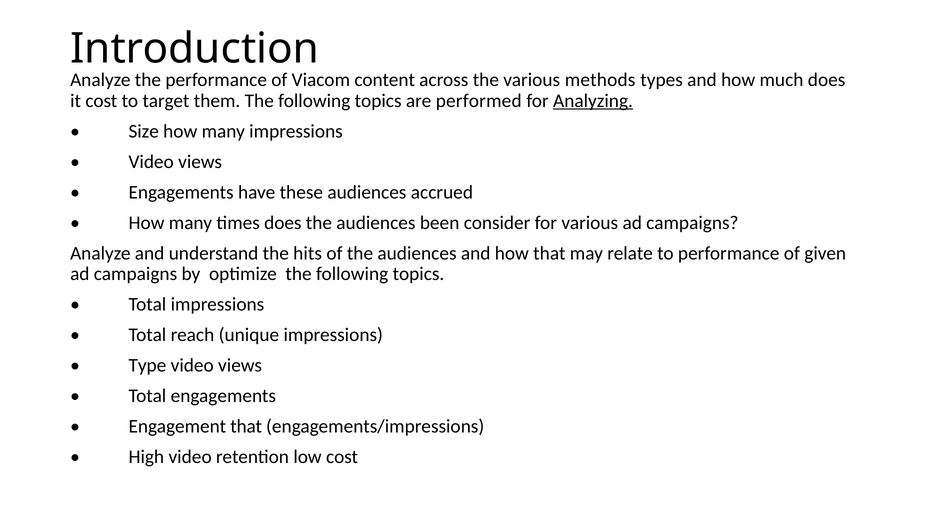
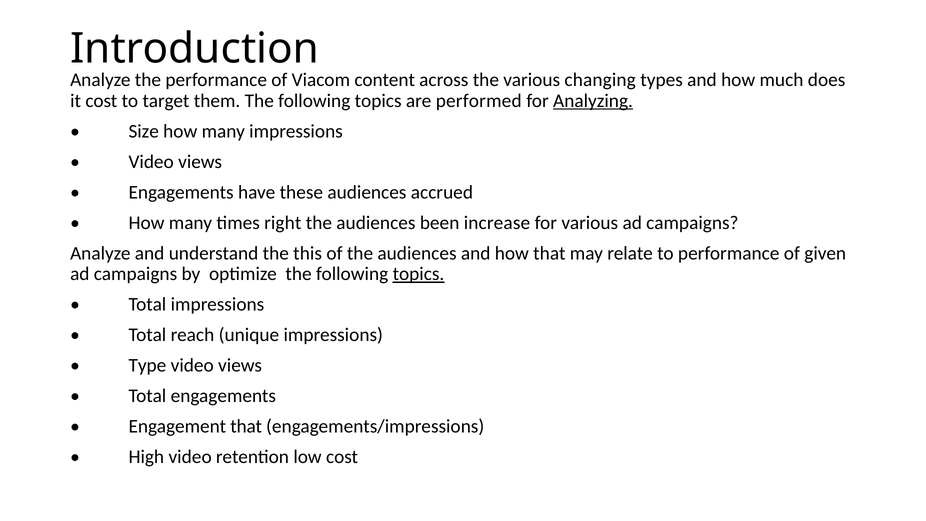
methods: methods -> changing
times does: does -> right
consider: consider -> increase
hits: hits -> this
topics at (418, 274) underline: none -> present
